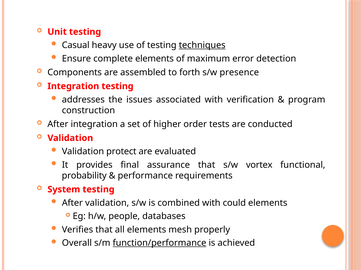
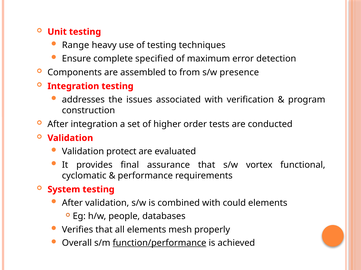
Casual: Casual -> Range
techniques underline: present -> none
complete elements: elements -> specified
forth: forth -> from
probability: probability -> cyclomatic
